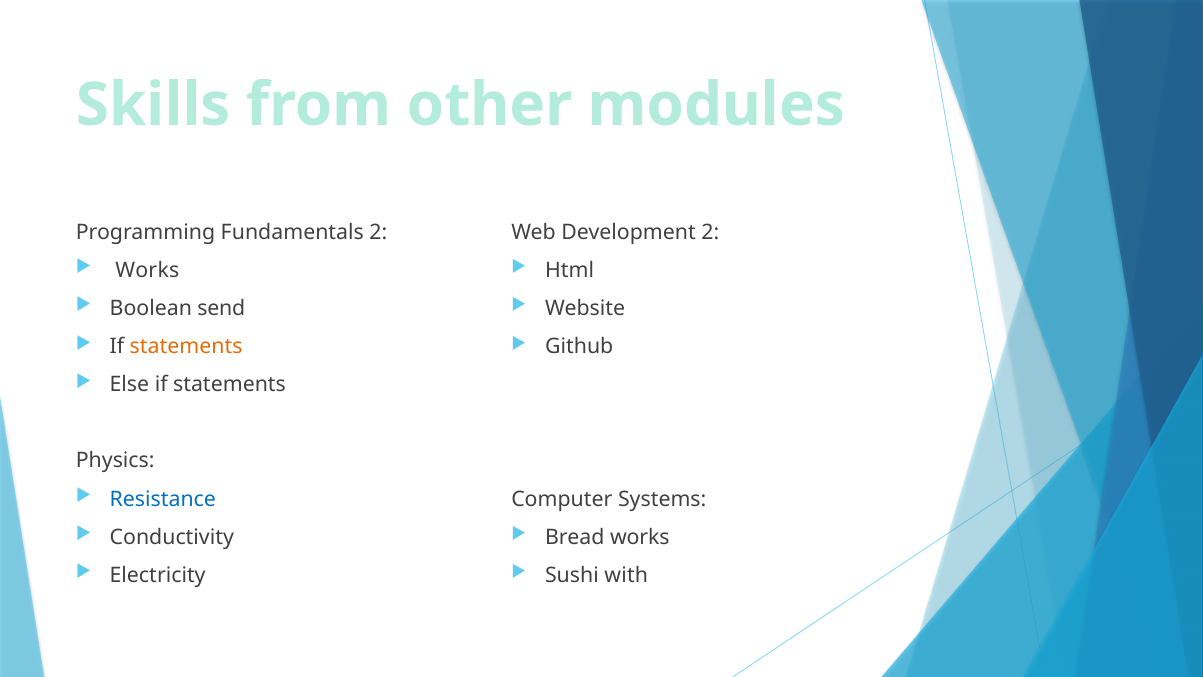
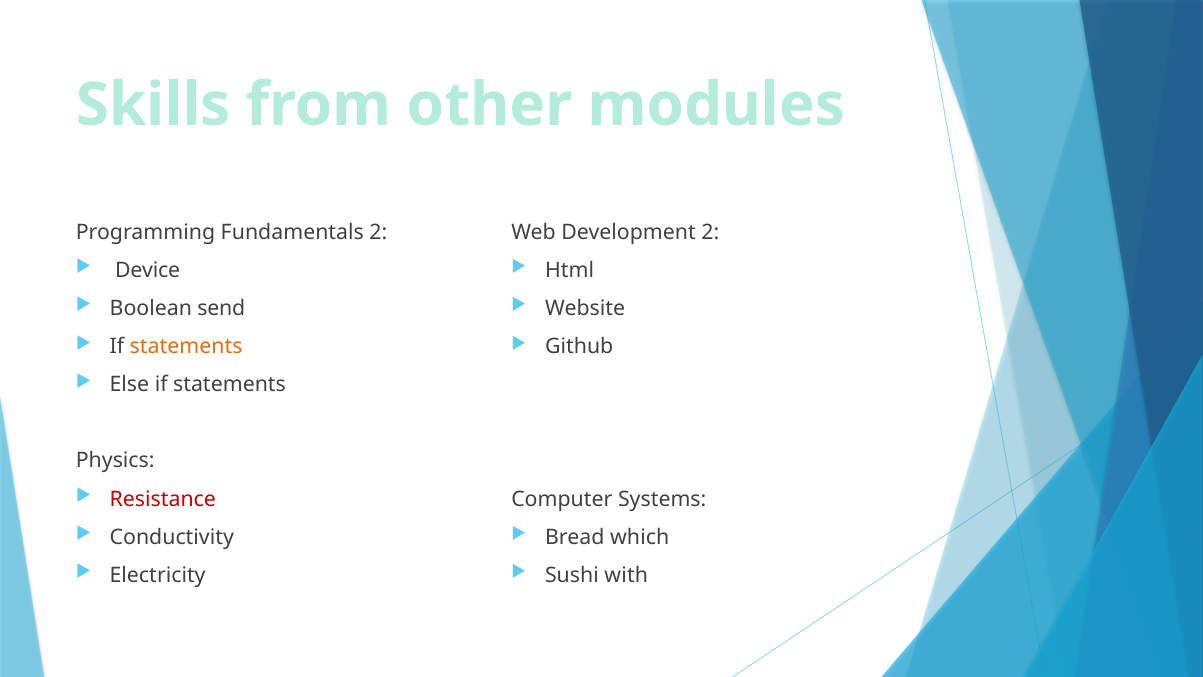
Works at (147, 270): Works -> Device
Resistance colour: blue -> red
Bread works: works -> which
